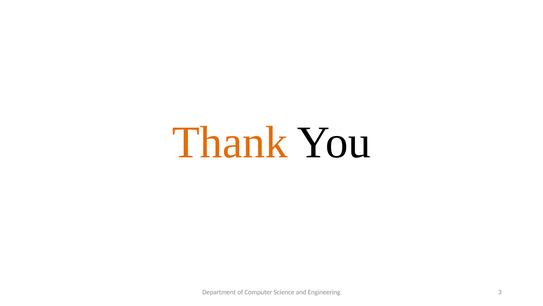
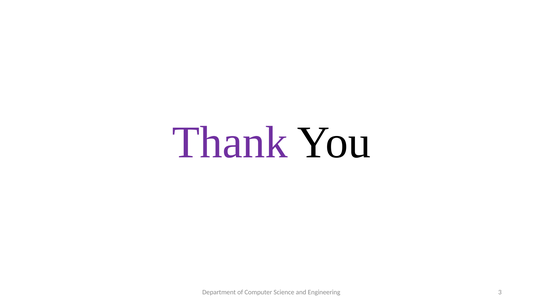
Thank colour: orange -> purple
